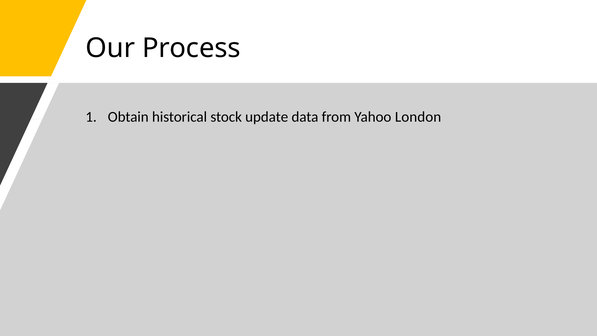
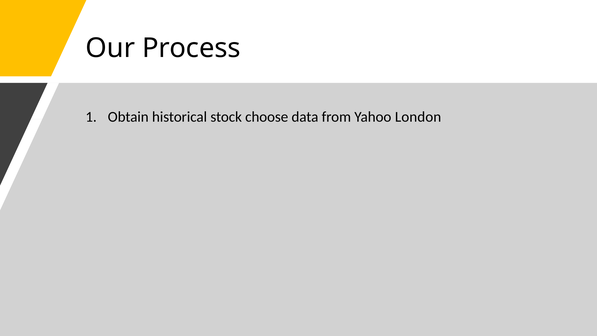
update: update -> choose
